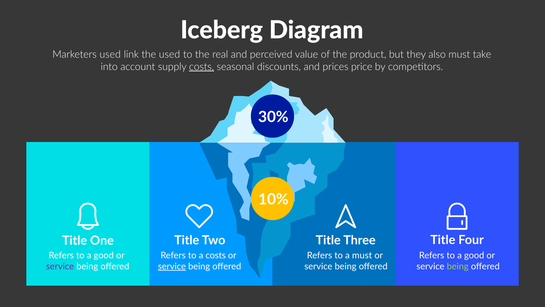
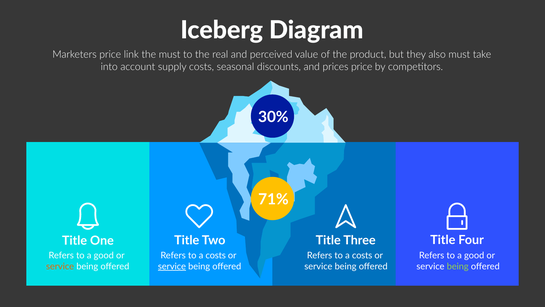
Marketers used: used -> price
the used: used -> must
costs at (202, 67) underline: present -> none
10%: 10% -> 71%
must at (362, 255): must -> costs
service at (60, 266) colour: purple -> orange
